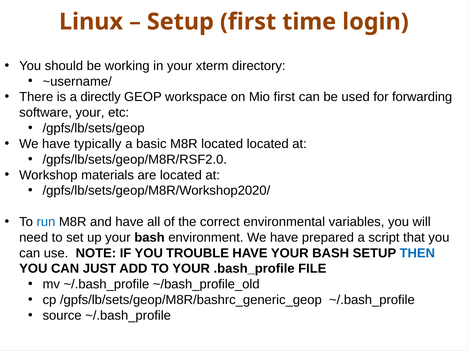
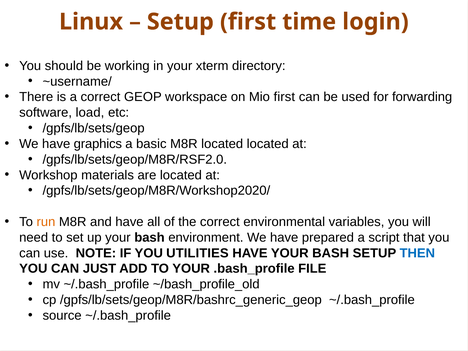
a directly: directly -> correct
software your: your -> load
typically: typically -> graphics
run colour: blue -> orange
TROUBLE: TROUBLE -> UTILITIES
